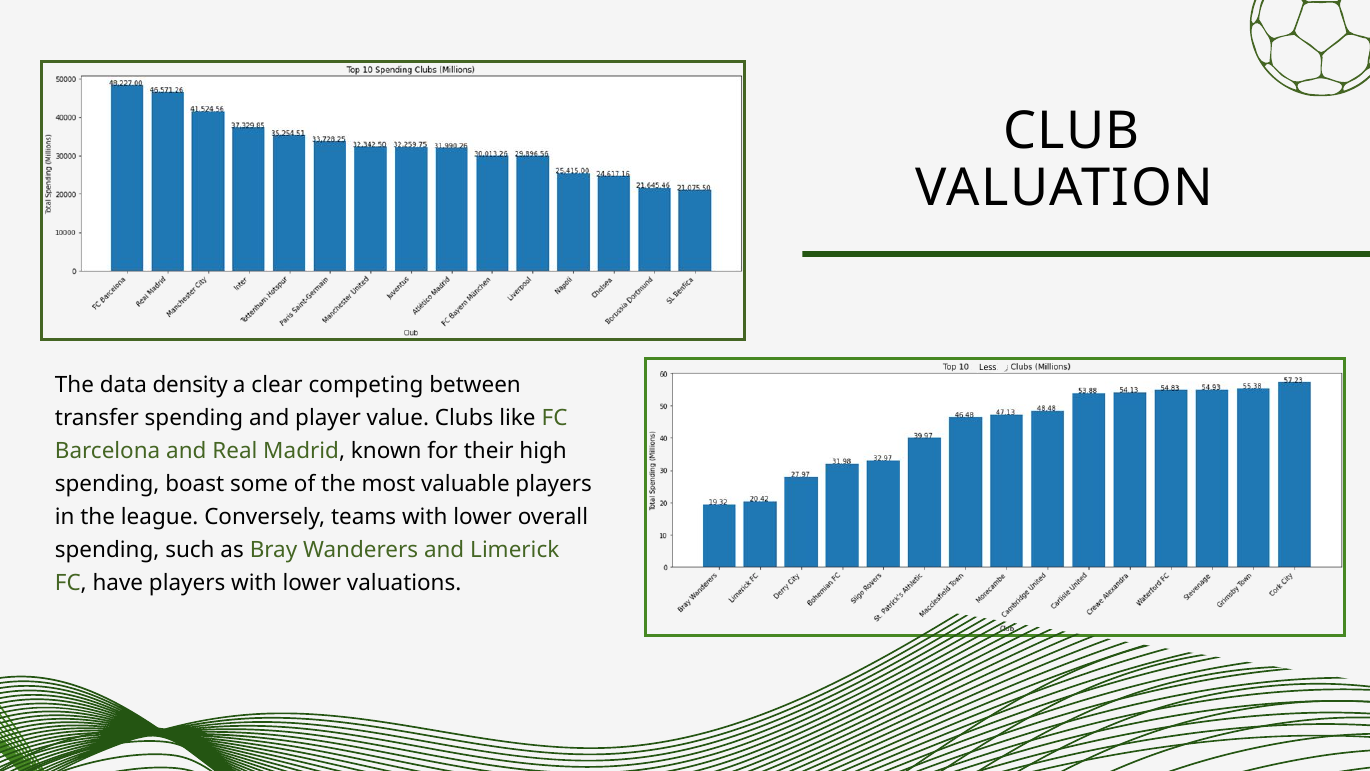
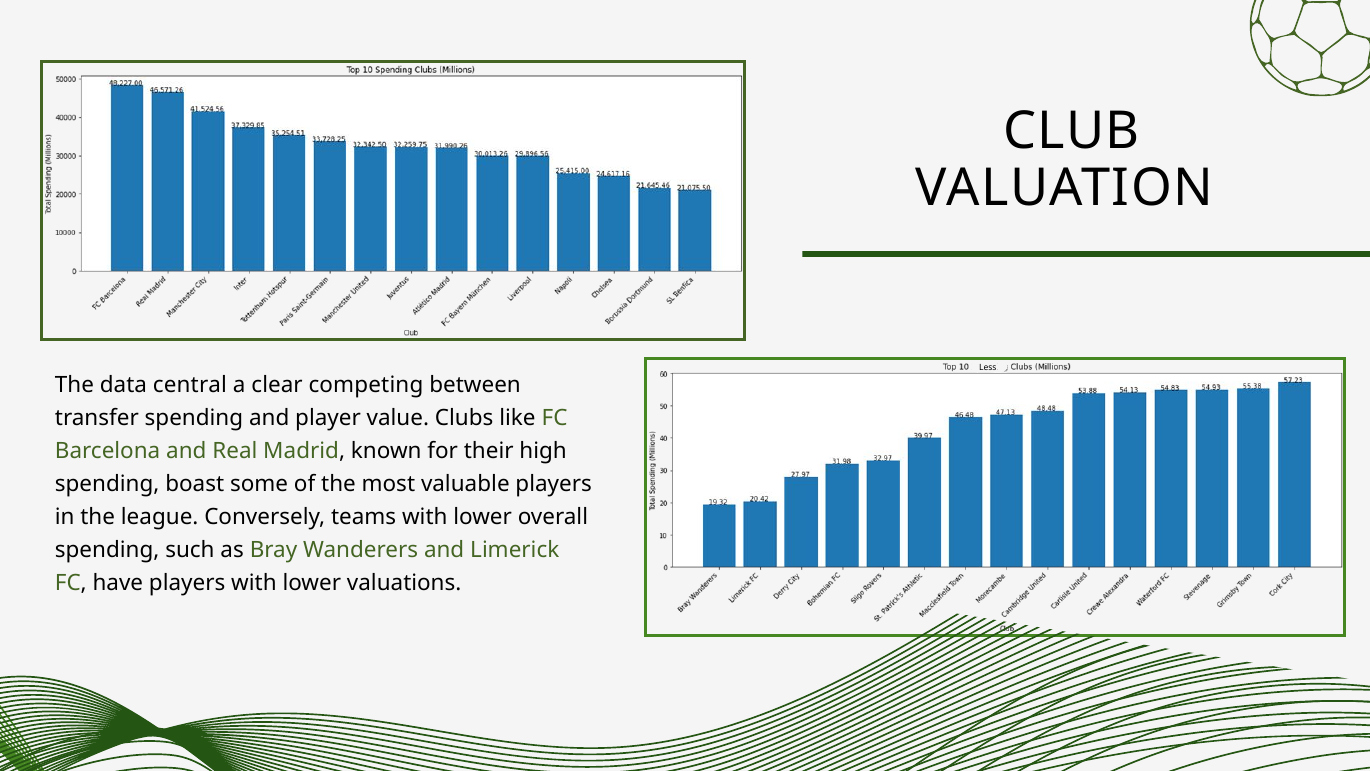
density: density -> central
